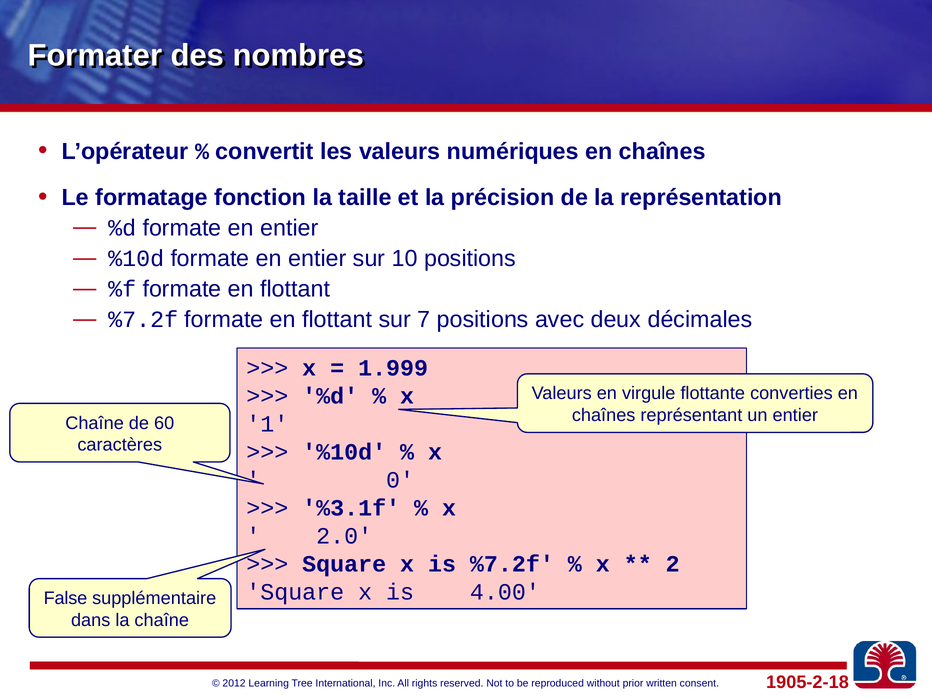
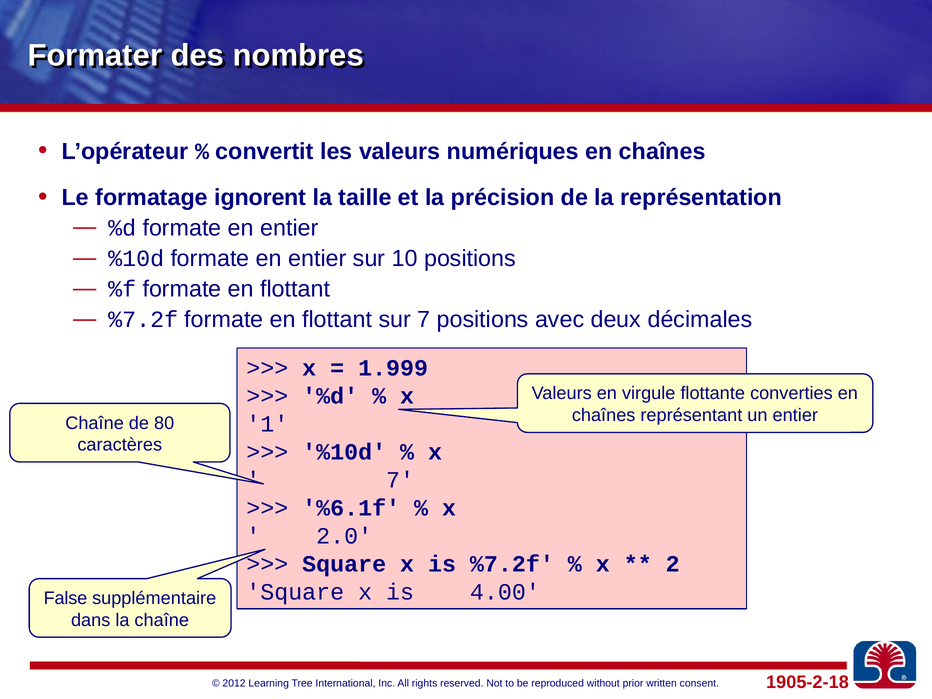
fonction: fonction -> ignorent
60: 60 -> 80
0 at (400, 480): 0 -> 7
%3.1f: %3.1f -> %6.1f
